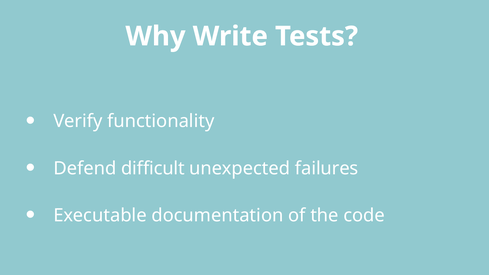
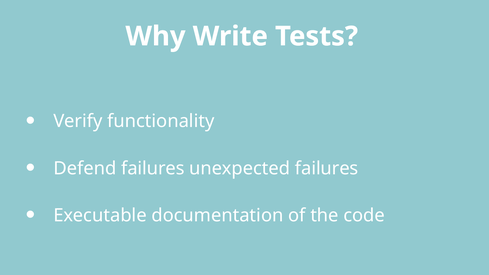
Defend difficult: difficult -> failures
